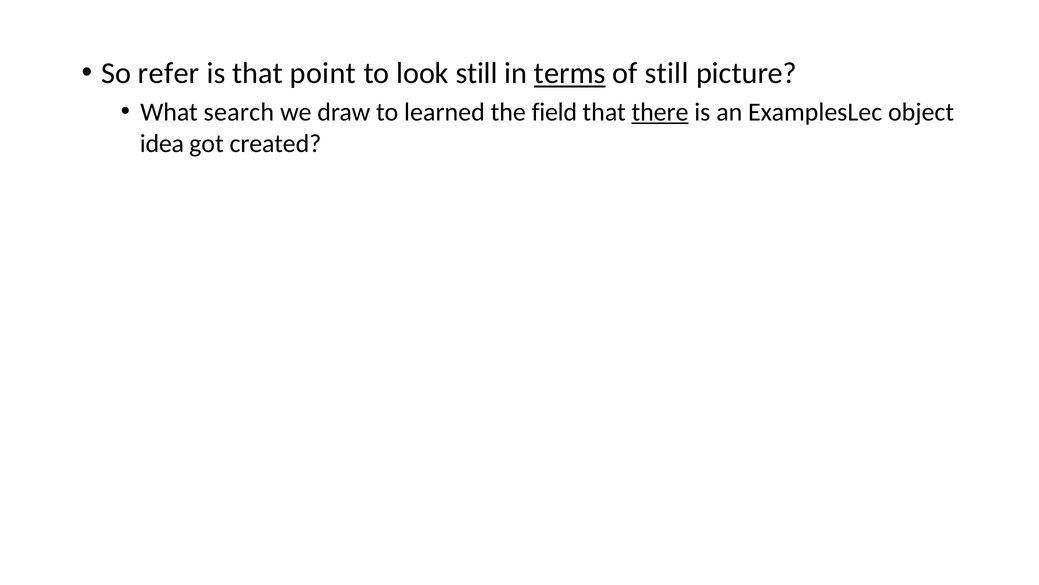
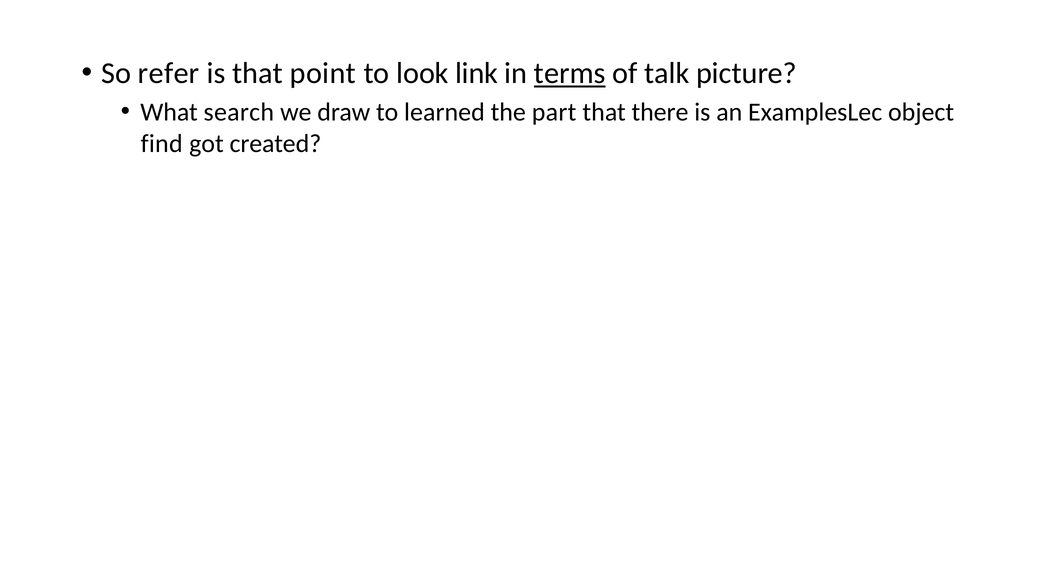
look still: still -> link
of still: still -> talk
field: field -> part
there underline: present -> none
idea: idea -> find
